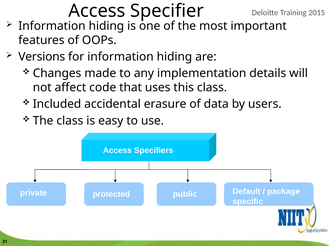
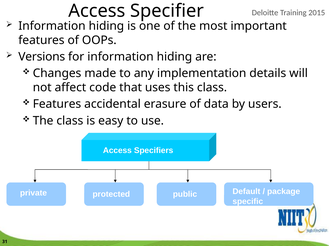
Included at (57, 104): Included -> Features
